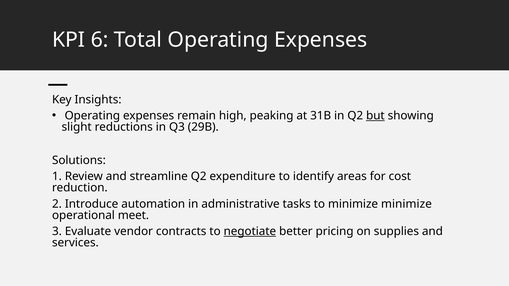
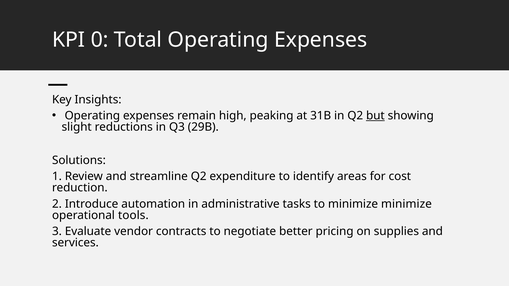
6: 6 -> 0
meet: meet -> tools
negotiate underline: present -> none
